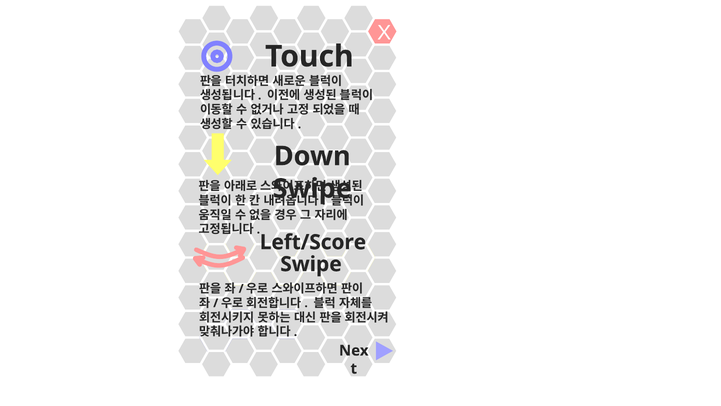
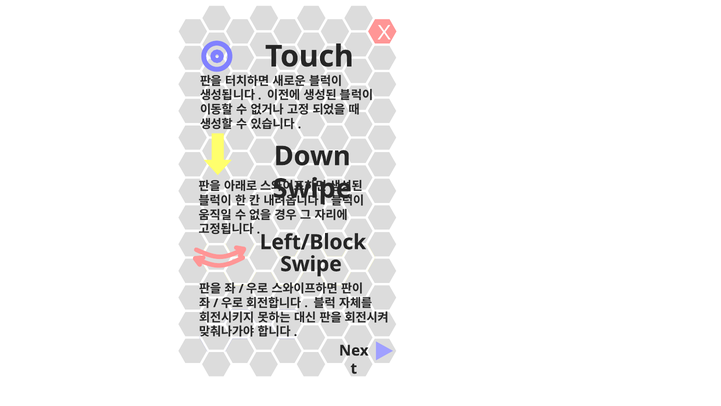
Left/Score: Left/Score -> Left/Block
